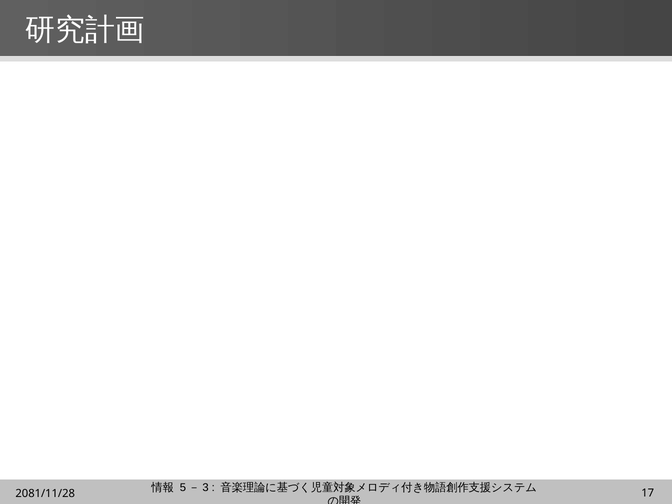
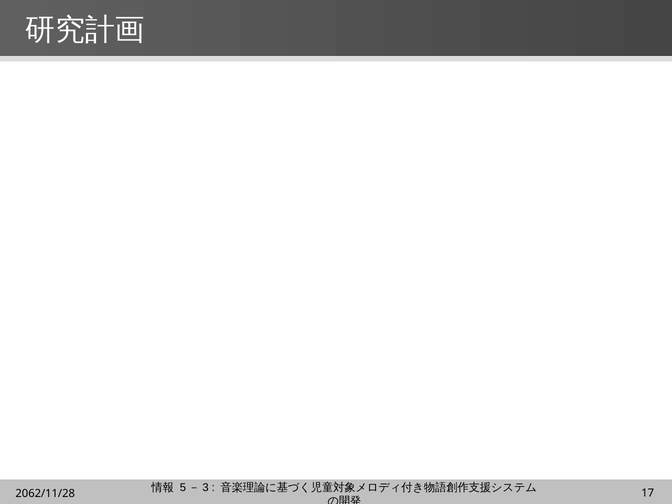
2081/11/28: 2081/11/28 -> 2062/11/28
